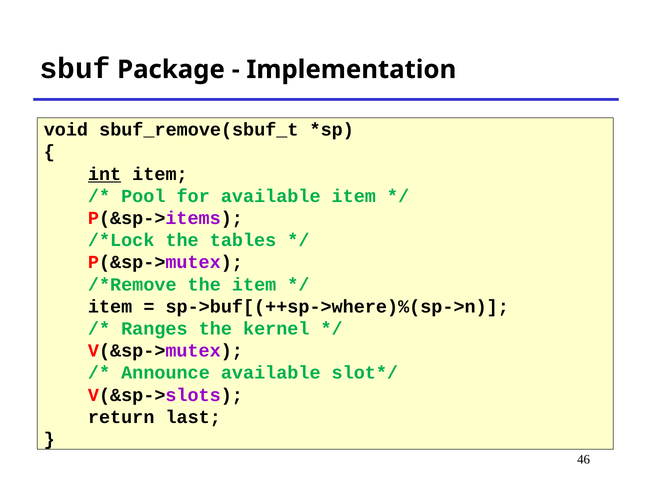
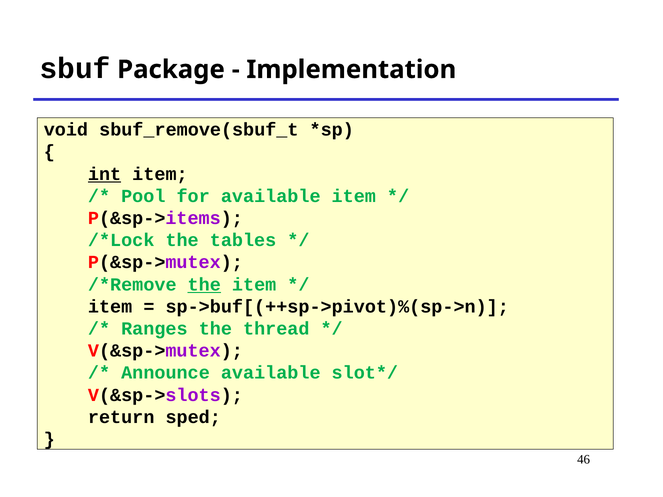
the at (204, 285) underline: none -> present
sp->buf[(++sp->where)%(sp->n: sp->buf[(++sp->where)%(sp->n -> sp->buf[(++sp->pivot)%(sp->n
kernel: kernel -> thread
last: last -> sped
